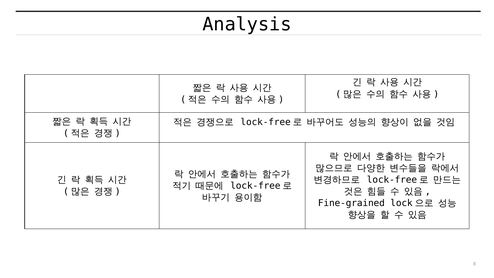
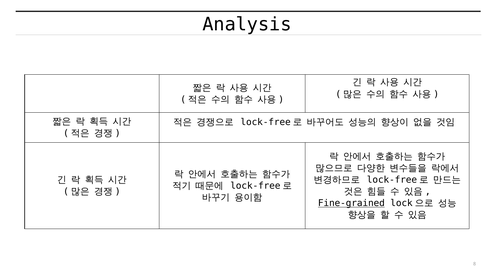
Fine-grained underline: none -> present
